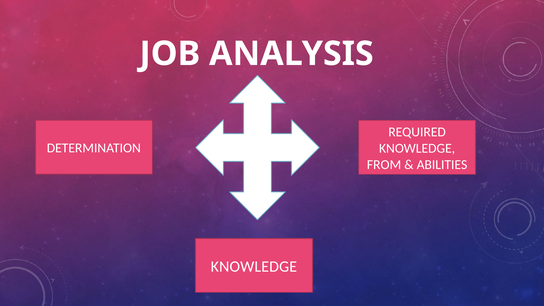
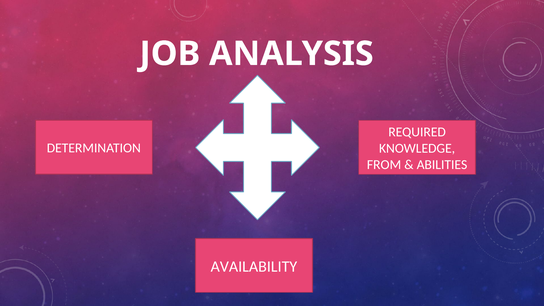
KNOWLEDGE at (254, 267): KNOWLEDGE -> AVAILABILITY
